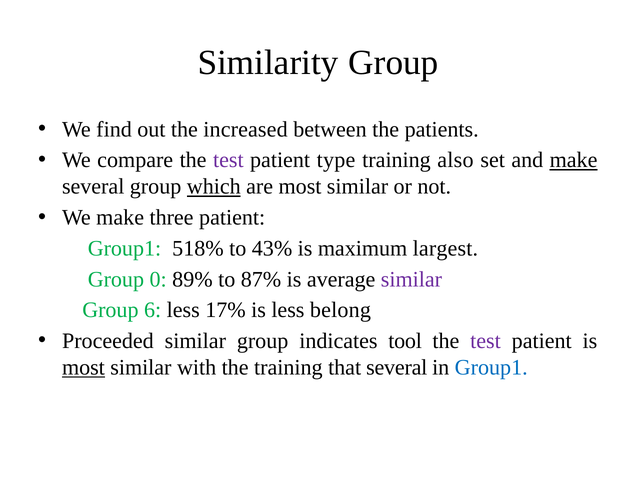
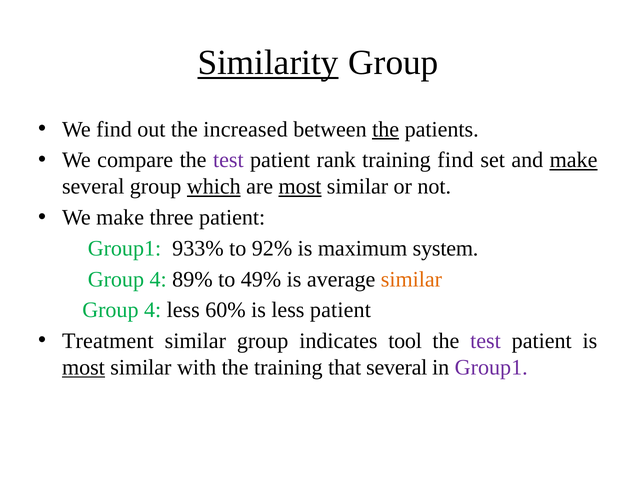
Similarity underline: none -> present
the at (386, 129) underline: none -> present
type: type -> rank
training also: also -> find
most at (300, 187) underline: none -> present
518%: 518% -> 933%
43%: 43% -> 92%
largest: largest -> system
0 at (158, 279): 0 -> 4
87%: 87% -> 49%
similar at (411, 279) colour: purple -> orange
6 at (153, 310): 6 -> 4
17%: 17% -> 60%
less belong: belong -> patient
Proceeded: Proceeded -> Treatment
Group1 at (491, 367) colour: blue -> purple
